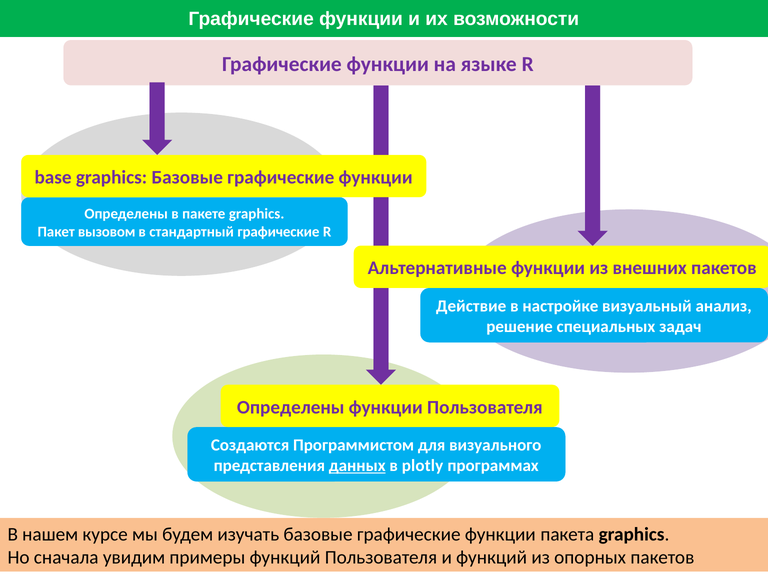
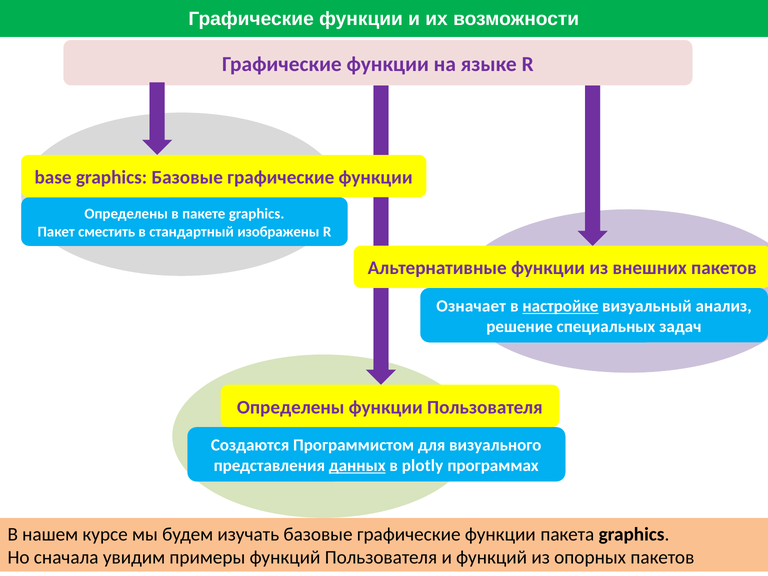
вызовом: вызовом -> сместить
стандартный графические: графические -> изображены
Действие: Действие -> Означает
настройке underline: none -> present
